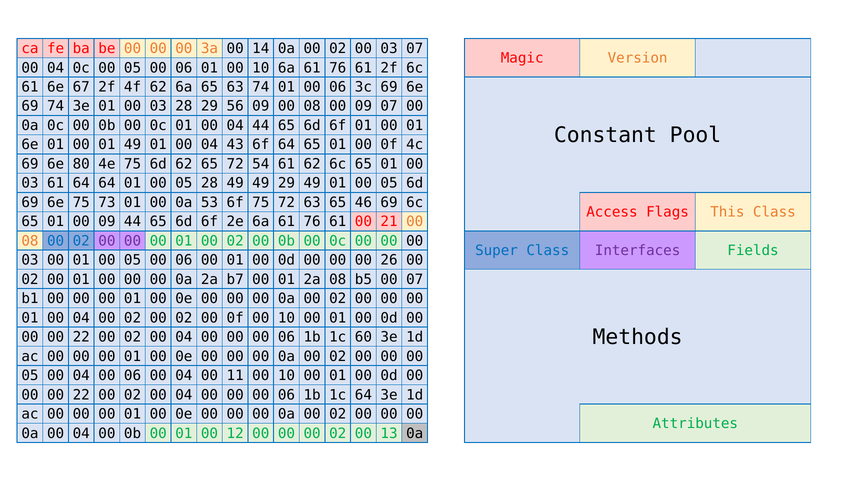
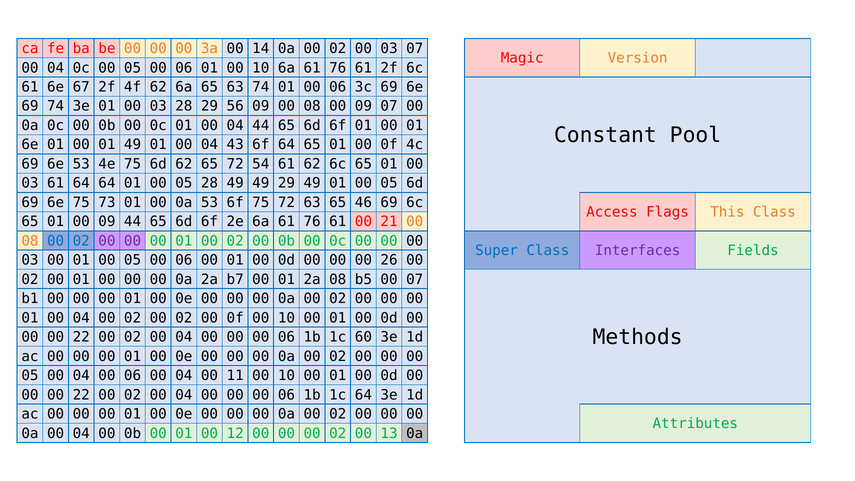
6e 80: 80 -> 53
